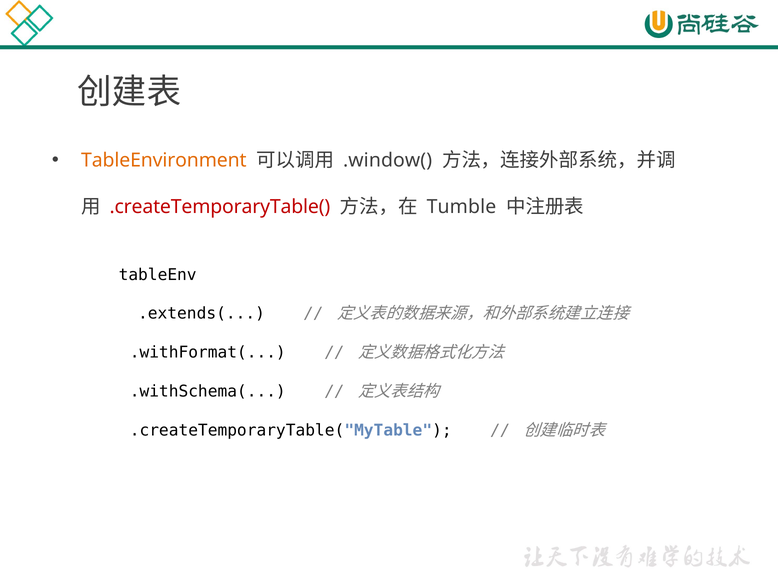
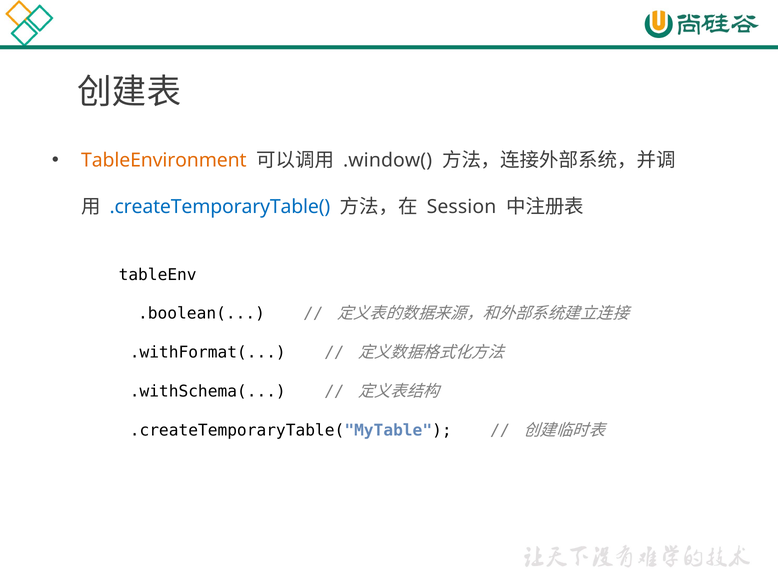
.createTemporaryTable( colour: red -> blue
Tumble: Tumble -> Session
.extends(: .extends( -> .boolean(
